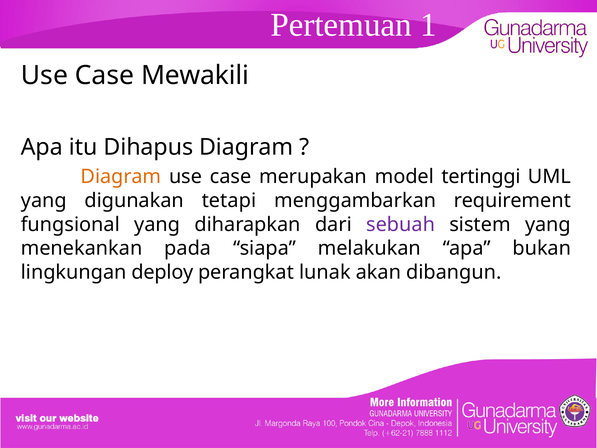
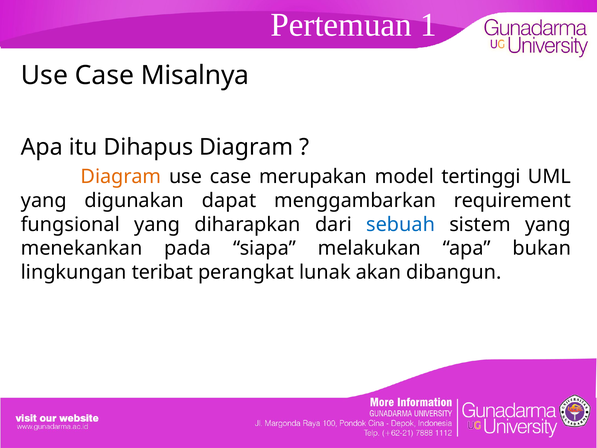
Mewakili: Mewakili -> Misalnya
tetapi: tetapi -> dapat
sebuah colour: purple -> blue
deploy: deploy -> teribat
